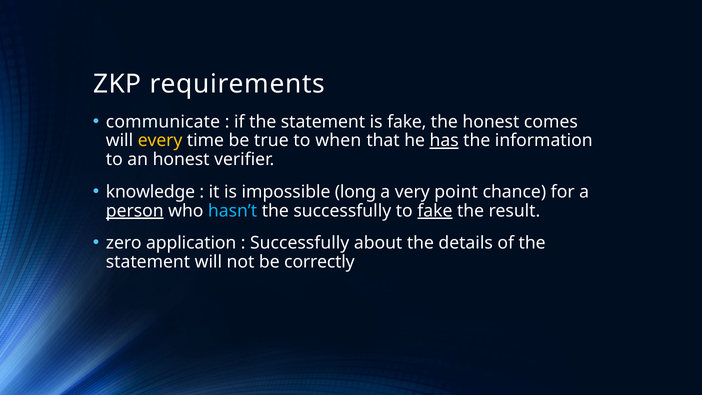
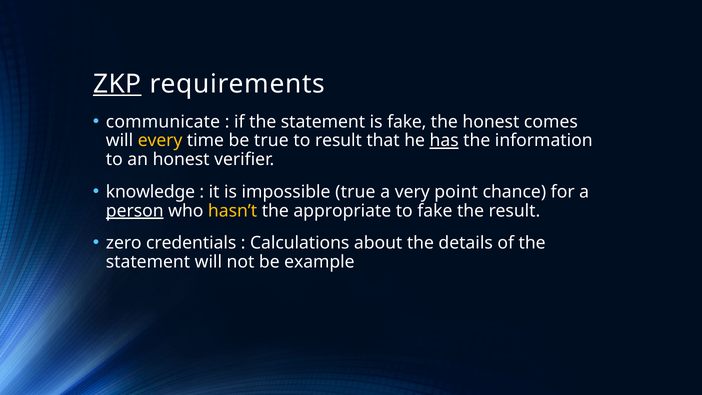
ZKP underline: none -> present
to when: when -> result
impossible long: long -> true
hasn’t colour: light blue -> yellow
the successfully: successfully -> appropriate
fake at (435, 211) underline: present -> none
application: application -> credentials
Successfully at (300, 243): Successfully -> Calculations
correctly: correctly -> example
